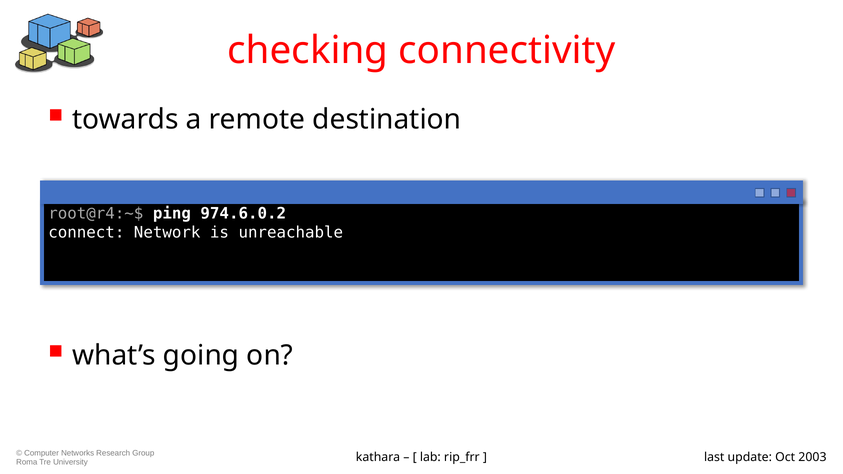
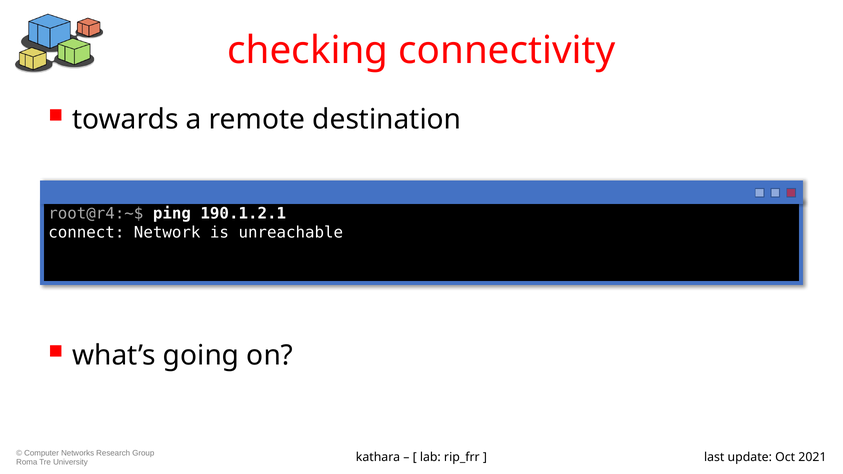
974.6.0.2: 974.6.0.2 -> 190.1.2.1
2003: 2003 -> 2021
